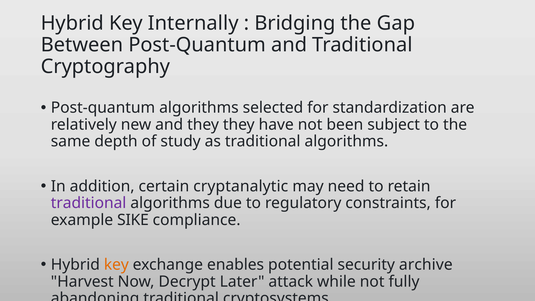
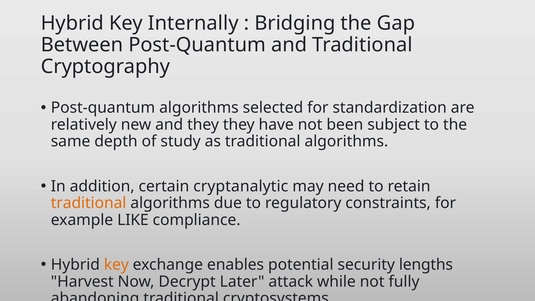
traditional at (89, 203) colour: purple -> orange
SIKE: SIKE -> LIKE
archive: archive -> lengths
